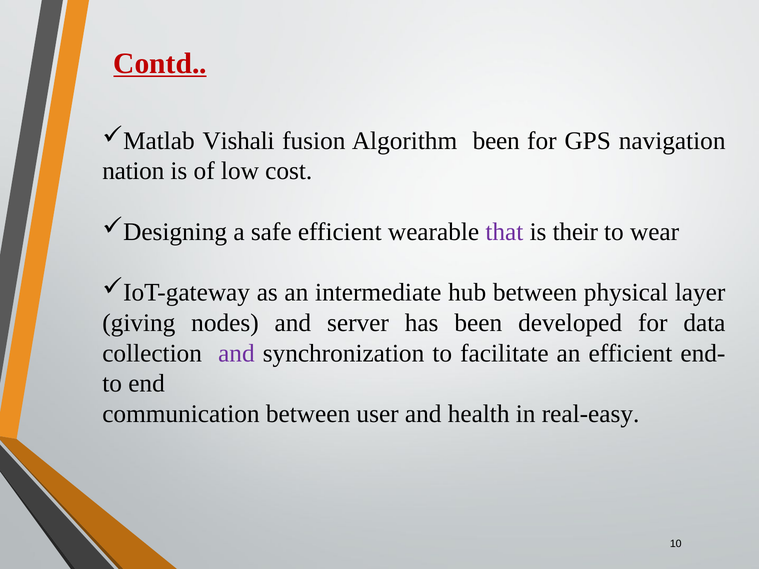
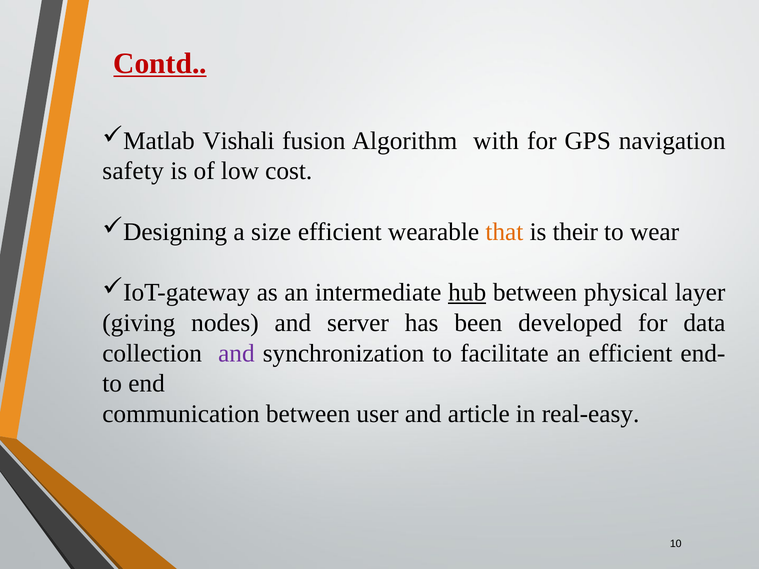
Algorithm been: been -> with
nation: nation -> safety
safe: safe -> size
that colour: purple -> orange
hub underline: none -> present
health: health -> article
